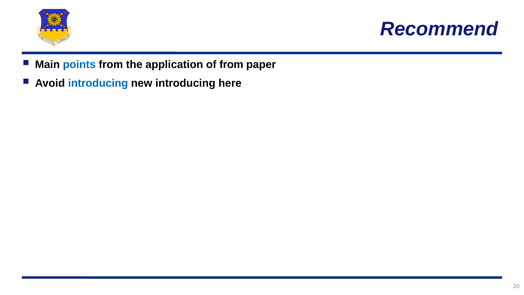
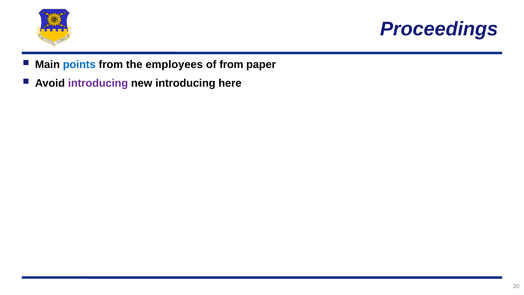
Recommend: Recommend -> Proceedings
application: application -> employees
introducing at (98, 83) colour: blue -> purple
